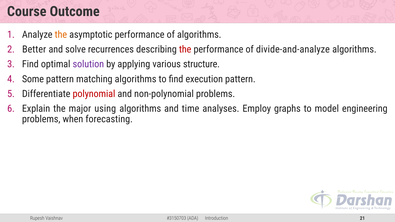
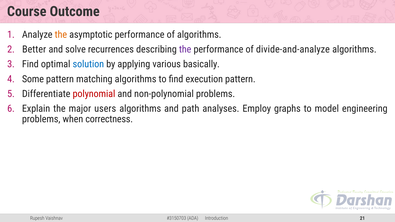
the at (185, 50) colour: red -> purple
solution colour: purple -> blue
structure: structure -> basically
using: using -> users
time: time -> path
forecasting: forecasting -> correctness
